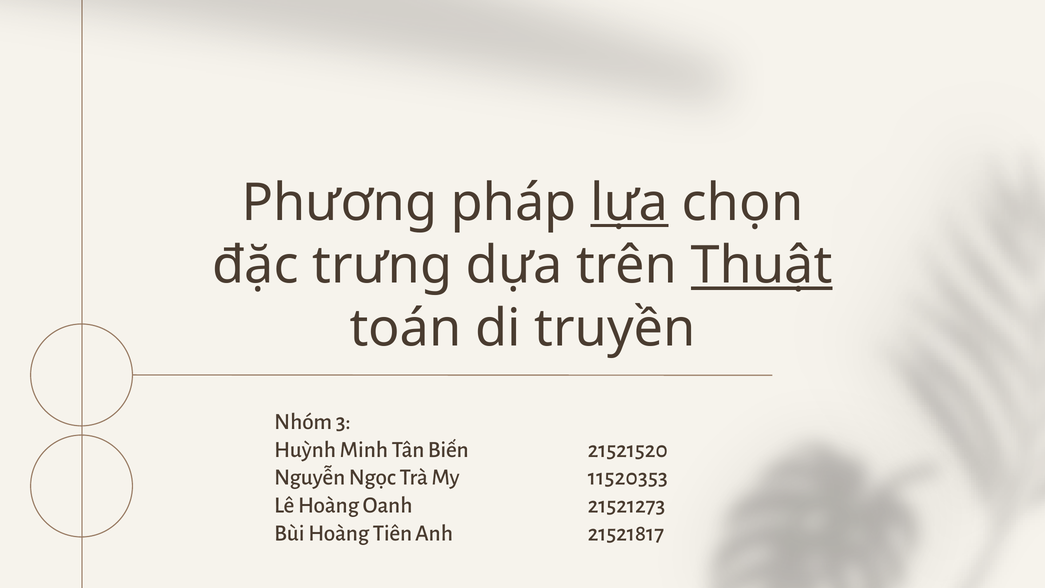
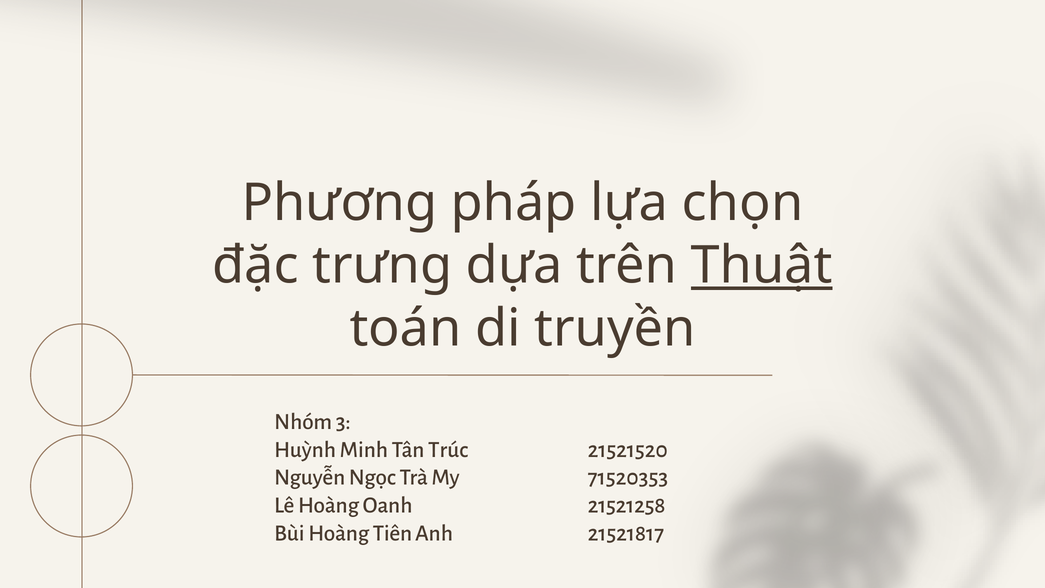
lựa underline: present -> none
Biến: Biến -> Trúc
11520353: 11520353 -> 71520353
21521273: 21521273 -> 21521258
